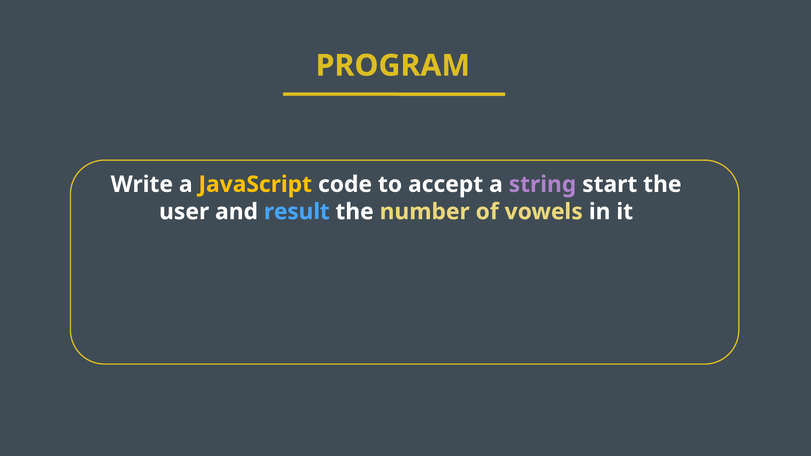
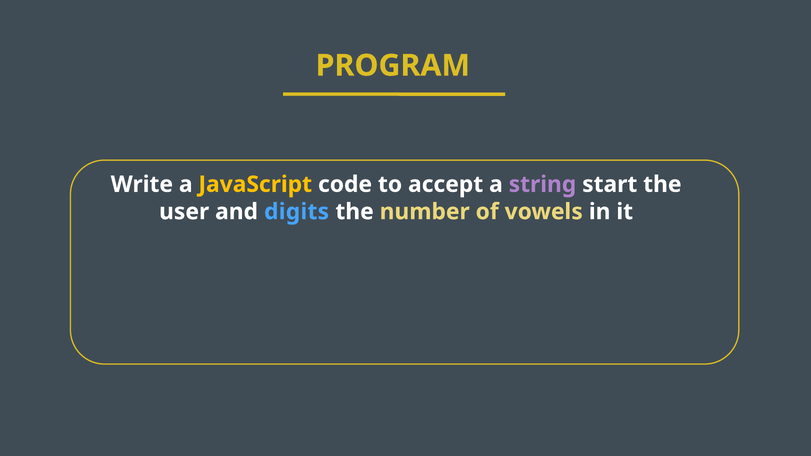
result: result -> digits
